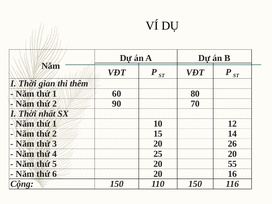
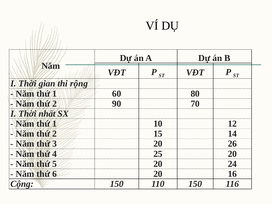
thêm: thêm -> rộng
55: 55 -> 24
